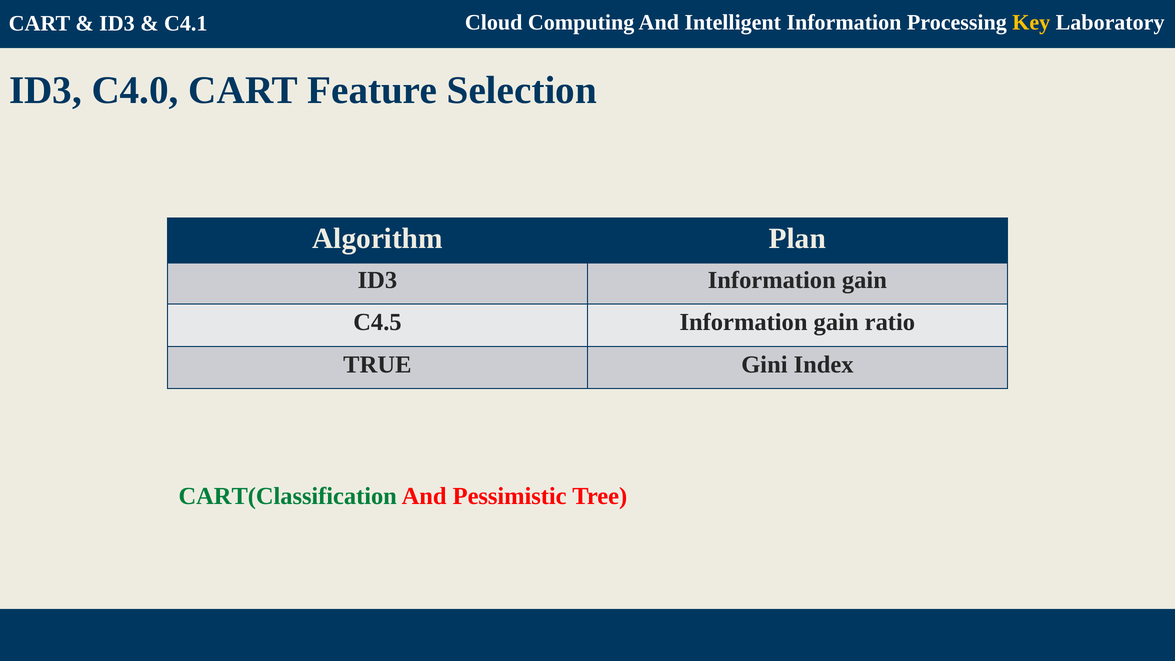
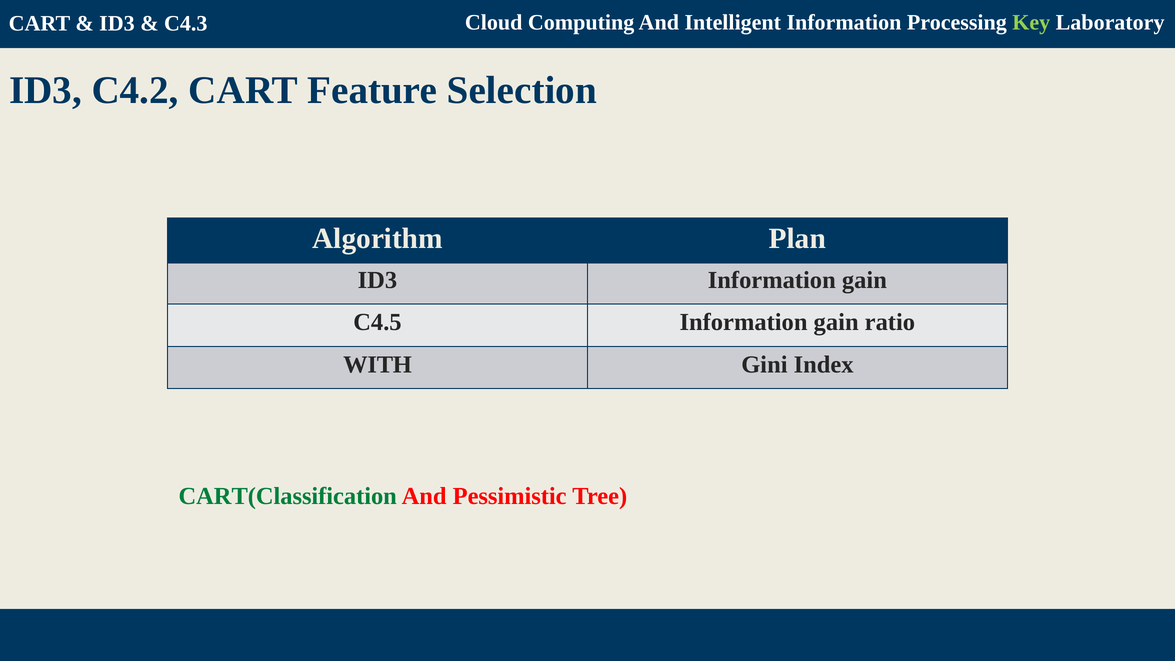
Key colour: yellow -> light green
C4.1: C4.1 -> C4.3
C4.0: C4.0 -> C4.2
TRUE: TRUE -> WITH
